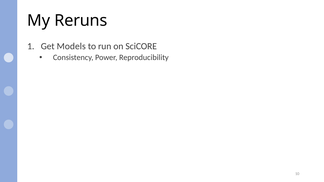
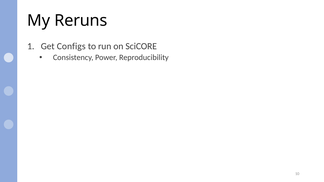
Models: Models -> Configs
